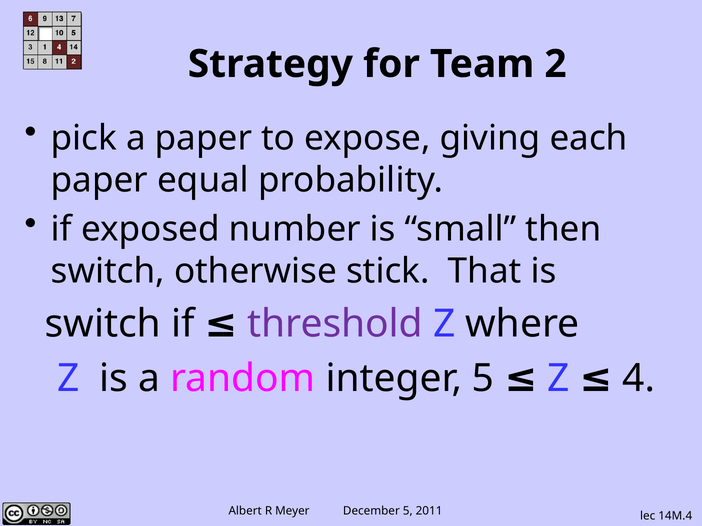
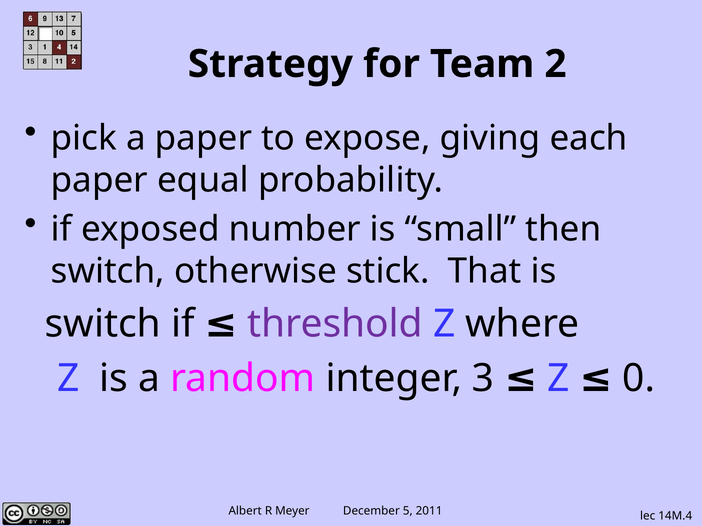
integer 5: 5 -> 3
4: 4 -> 0
